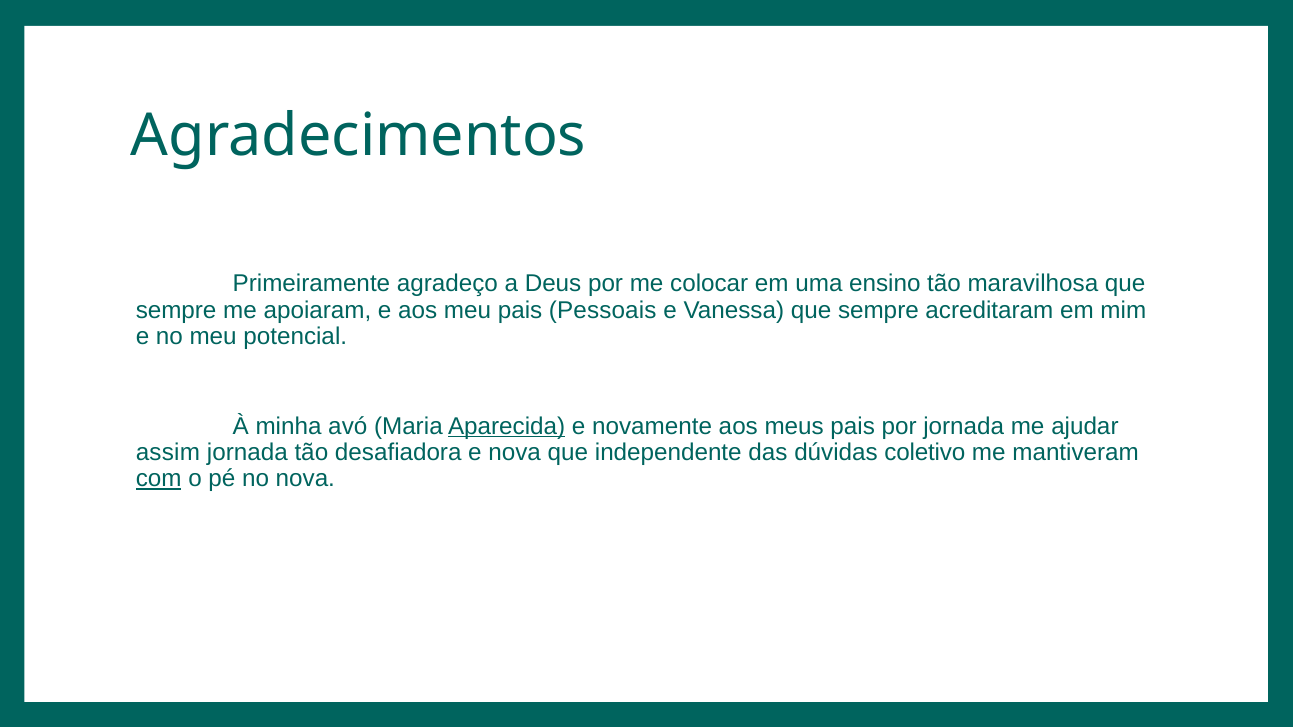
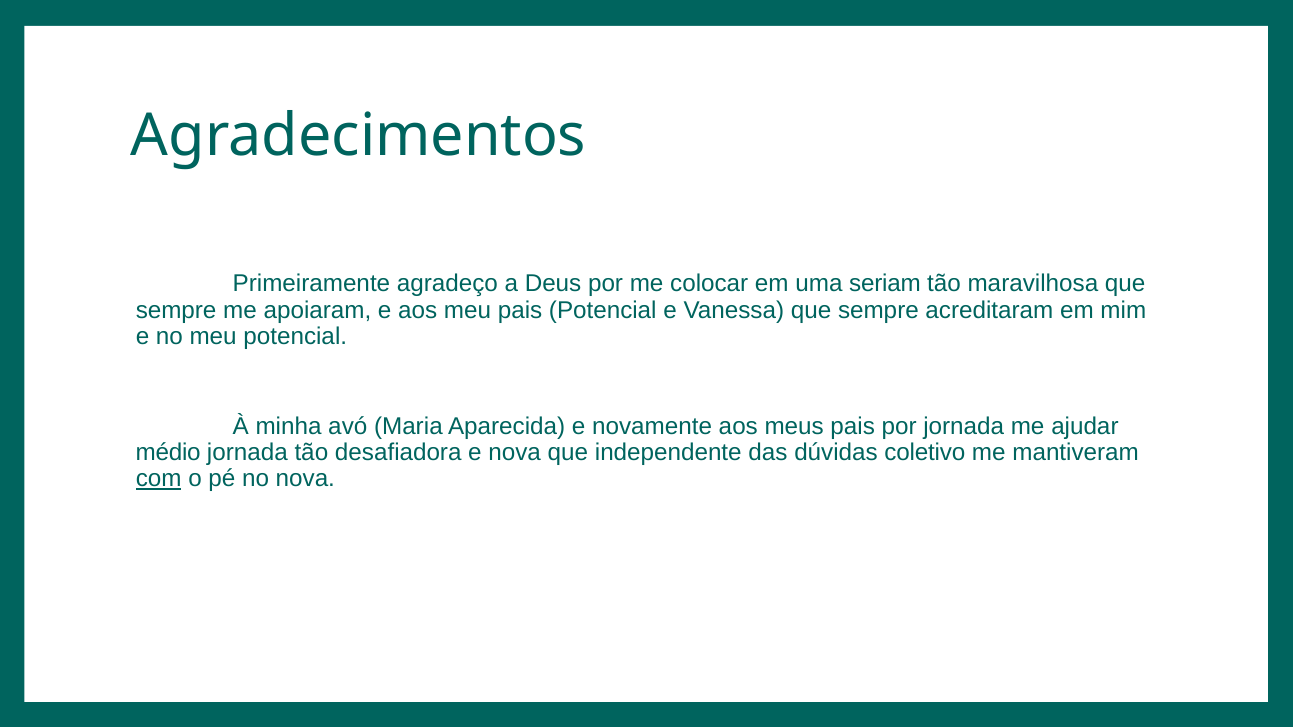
ensino: ensino -> seriam
pais Pessoais: Pessoais -> Potencial
Aparecida underline: present -> none
assim: assim -> médio
